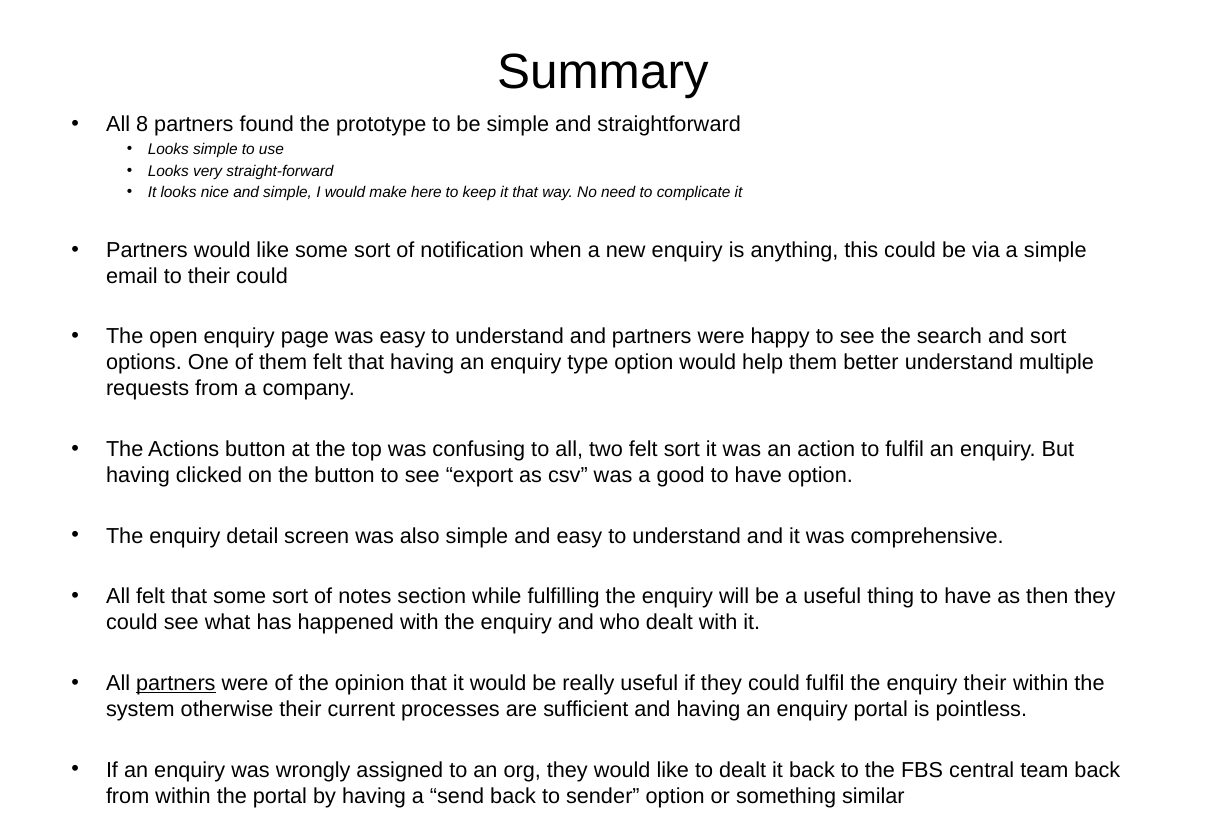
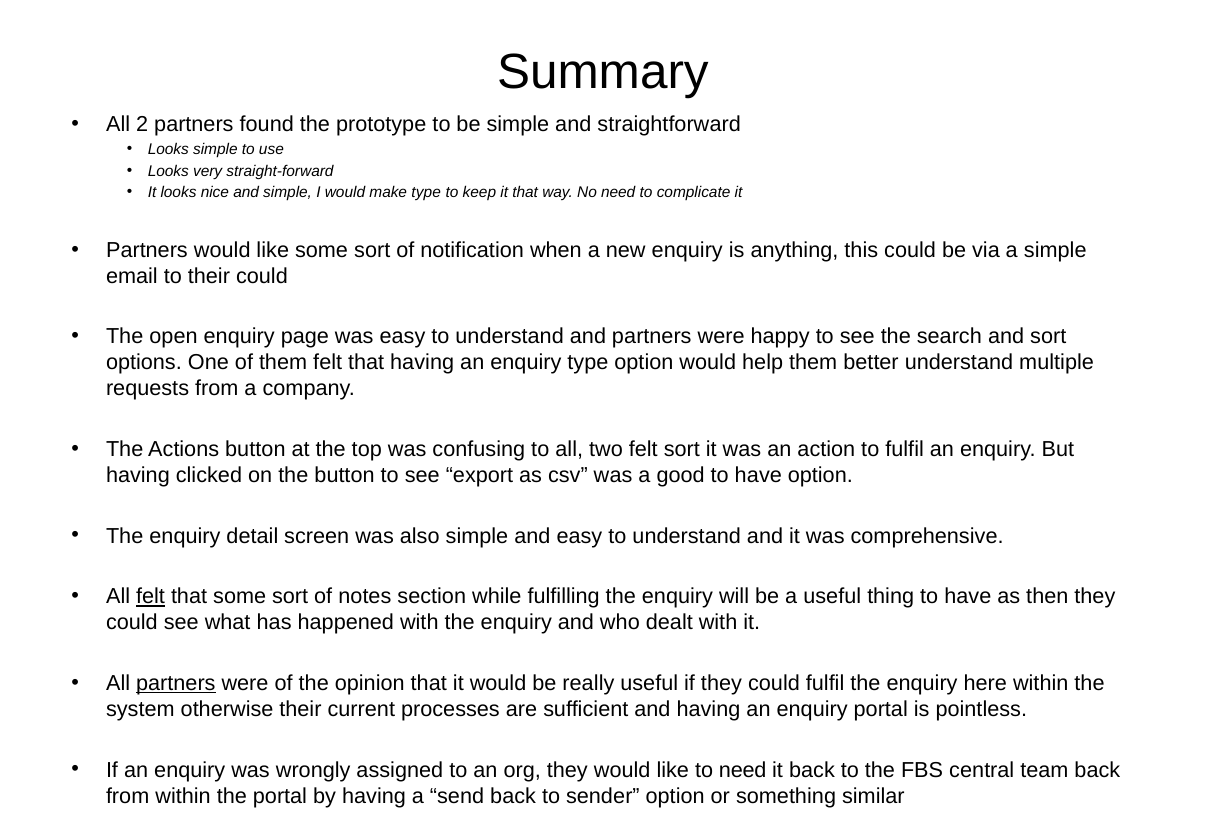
8: 8 -> 2
make here: here -> type
felt at (151, 597) underline: none -> present
enquiry their: their -> here
to dealt: dealt -> need
